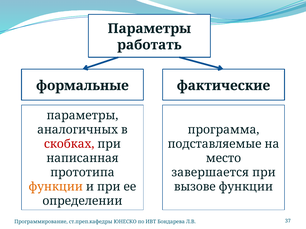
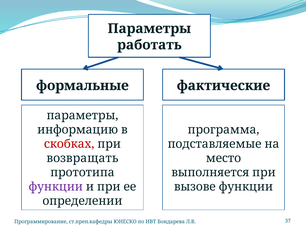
аналогичных: аналогичных -> информацию
написанная: написанная -> возвращать
завершается: завершается -> выполняется
функции at (56, 187) colour: orange -> purple
